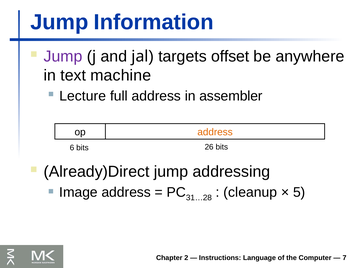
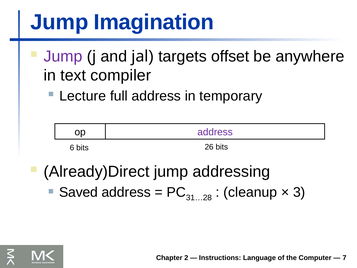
Information: Information -> Imagination
machine: machine -> compiler
assembler: assembler -> temporary
address at (215, 132) colour: orange -> purple
Image: Image -> Saved
5: 5 -> 3
